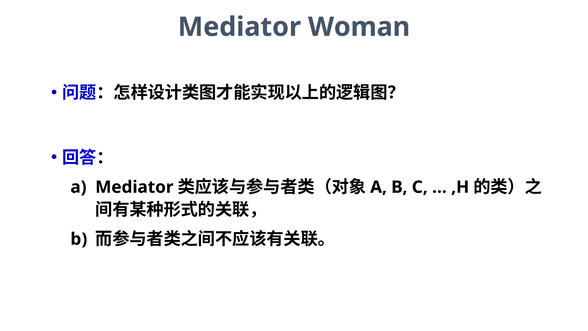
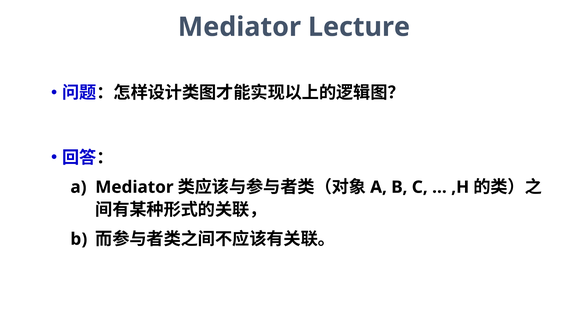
Woman: Woman -> Lecture
